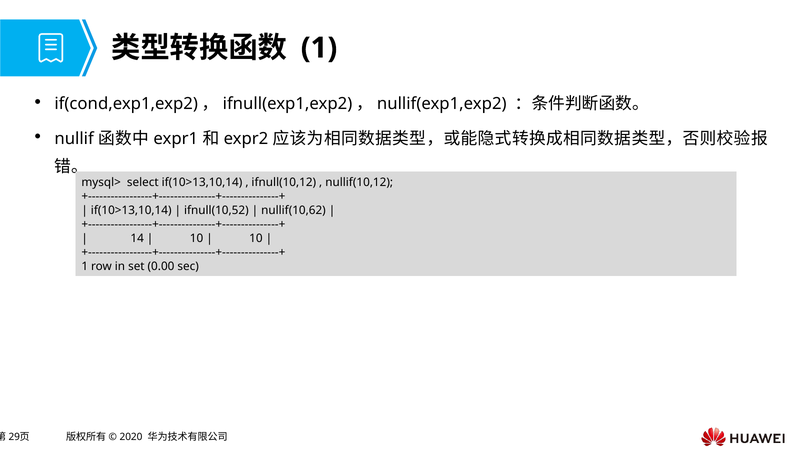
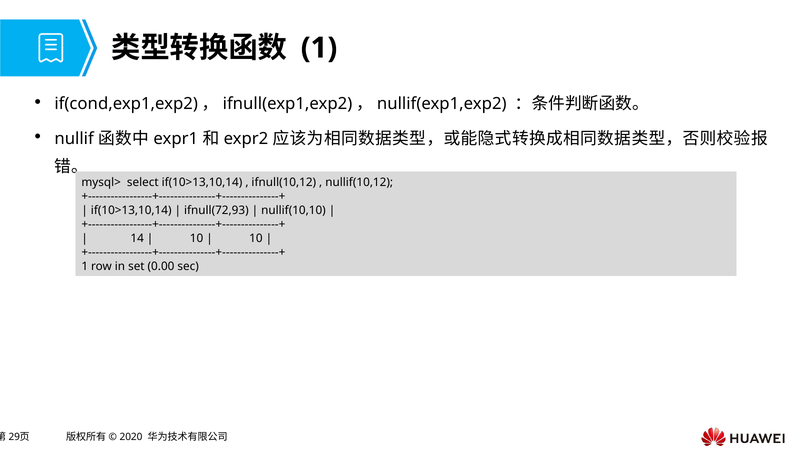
ifnull(10,52: ifnull(10,52 -> ifnull(72,93
nullif(10,62: nullif(10,62 -> nullif(10,10
